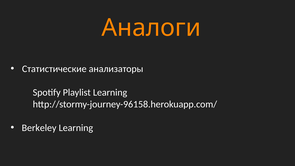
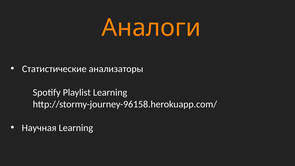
Berkeley: Berkeley -> Научная
